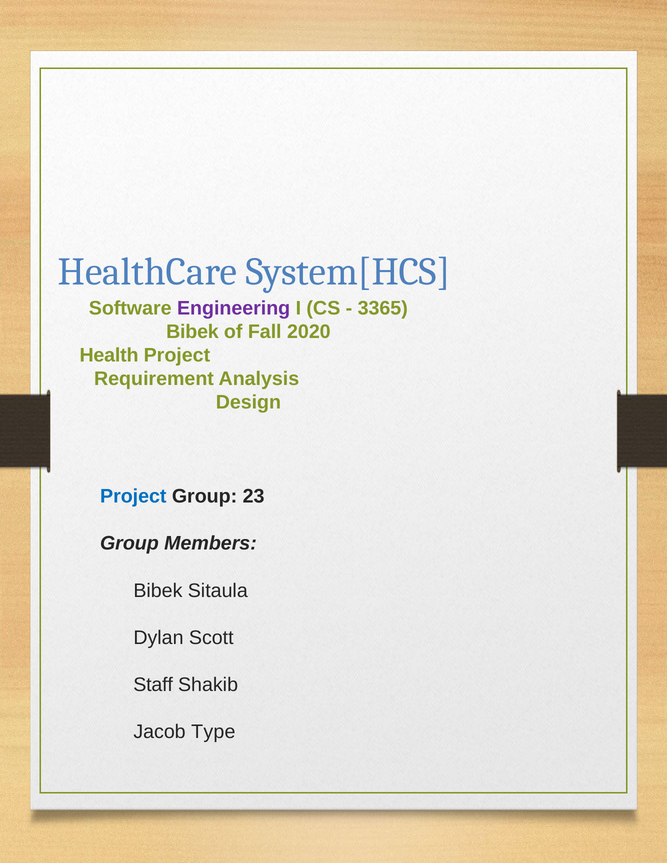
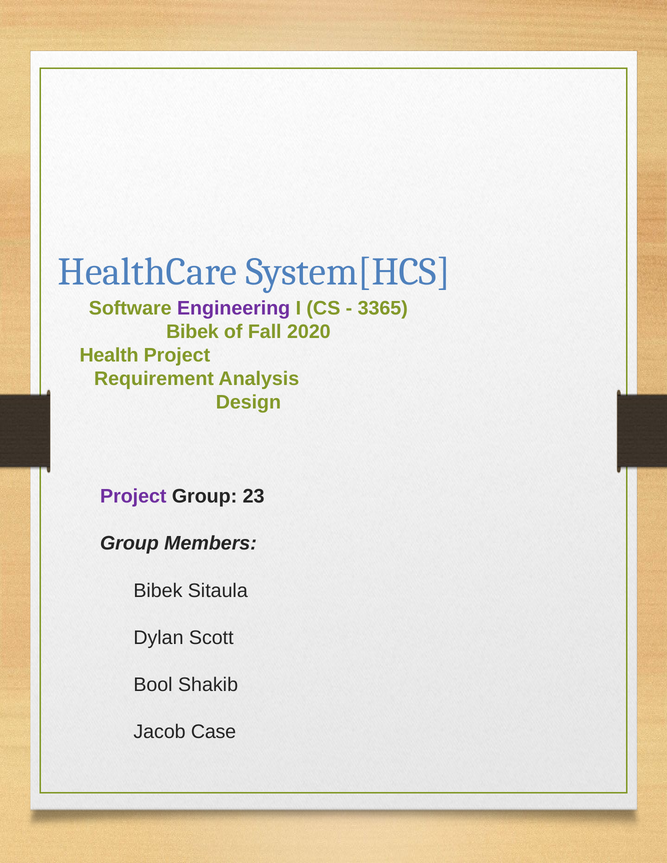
Project at (133, 497) colour: blue -> purple
Staff: Staff -> Bool
Type: Type -> Case
